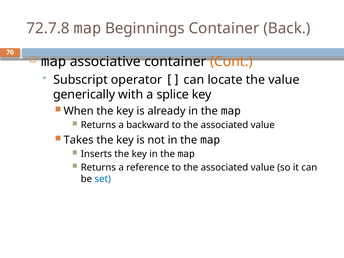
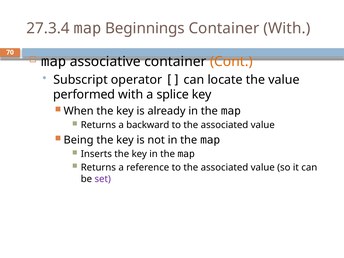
72.7.8: 72.7.8 -> 27.3.4
Container Back: Back -> With
generically: generically -> performed
Takes: Takes -> Being
set colour: blue -> purple
